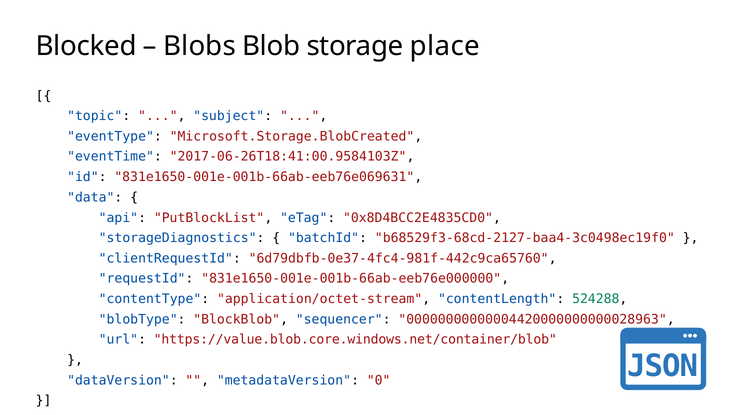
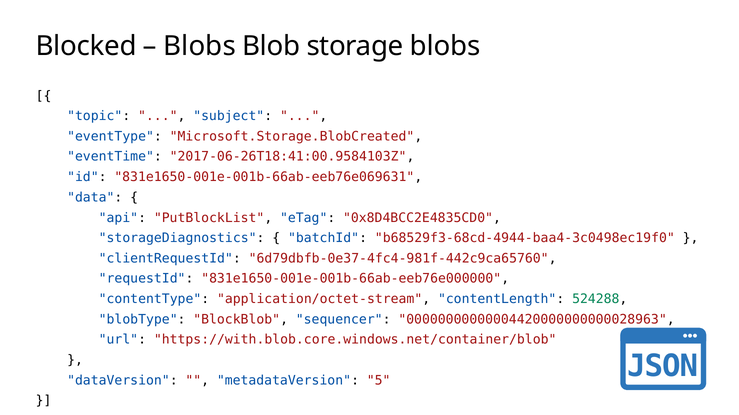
storage place: place -> blobs
b68529f3-68cd-2127-baa4-3c0498ec19f0: b68529f3-68cd-2127-baa4-3c0498ec19f0 -> b68529f3-68cd-4944-baa4-3c0498ec19f0
https://value.blob.core.windows.net/container/blob: https://value.blob.core.windows.net/container/blob -> https://with.blob.core.windows.net/container/blob
0: 0 -> 5
